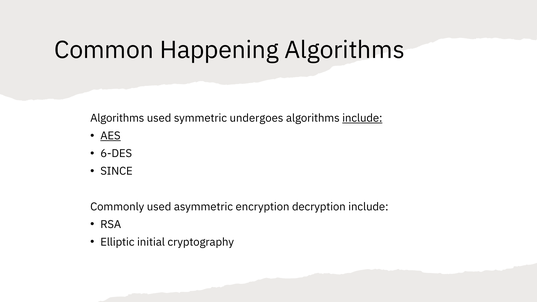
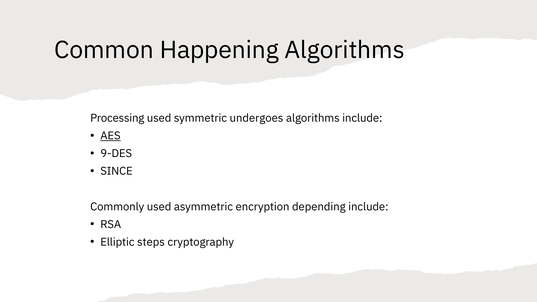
Algorithms at (117, 118): Algorithms -> Processing
include at (362, 118) underline: present -> none
6-DES: 6-DES -> 9-DES
decryption: decryption -> depending
initial: initial -> steps
